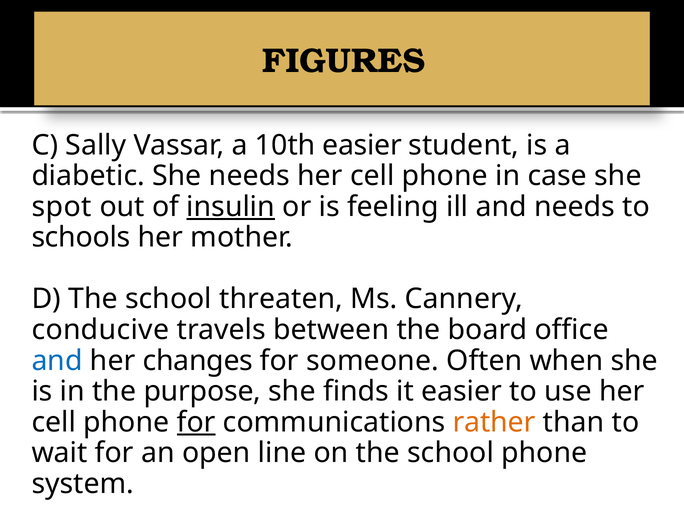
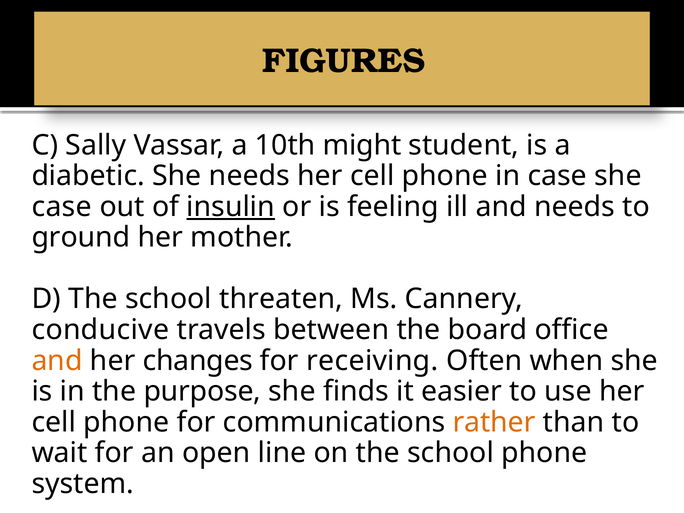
10th easier: easier -> might
spot at (62, 207): spot -> case
schools: schools -> ground
and at (57, 361) colour: blue -> orange
someone: someone -> receiving
for at (196, 422) underline: present -> none
